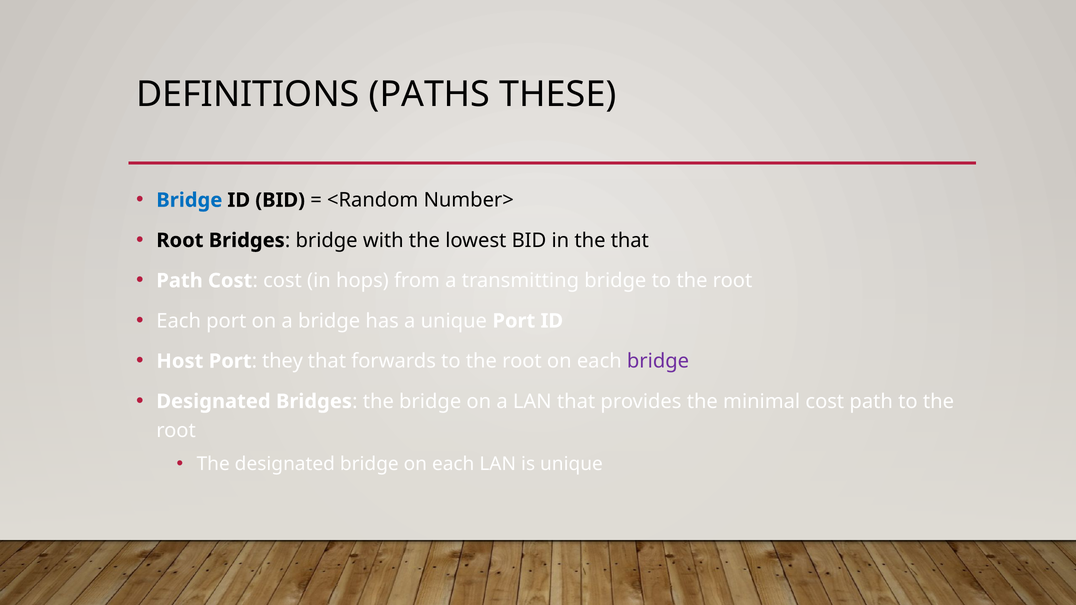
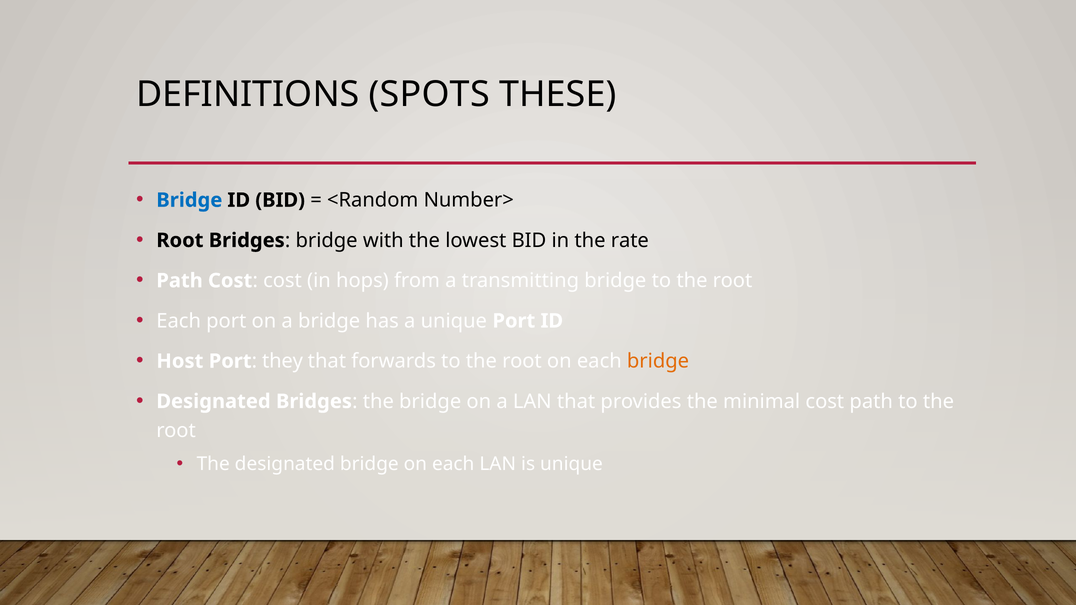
PATHS: PATHS -> SPOTS
the that: that -> rate
bridge at (658, 361) colour: purple -> orange
